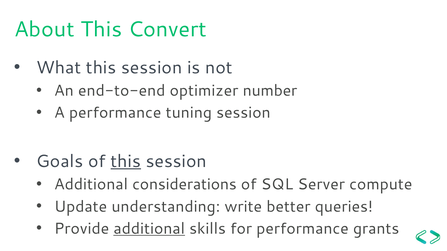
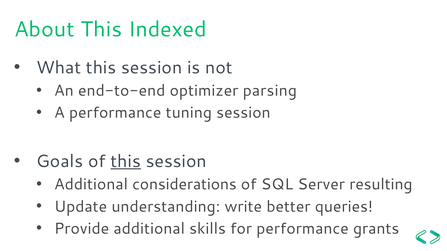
Convert: Convert -> Indexed
number: number -> parsing
compute: compute -> resulting
additional at (149, 229) underline: present -> none
